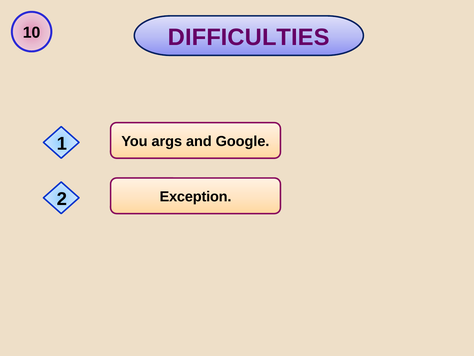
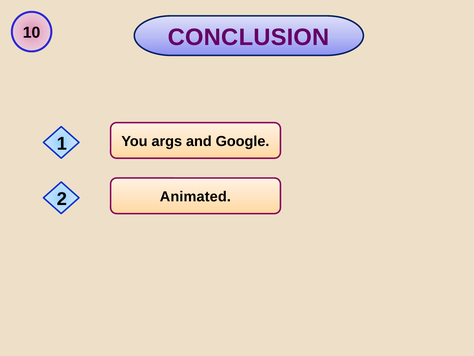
DIFFICULTIES: DIFFICULTIES -> CONCLUSION
Exception: Exception -> Animated
